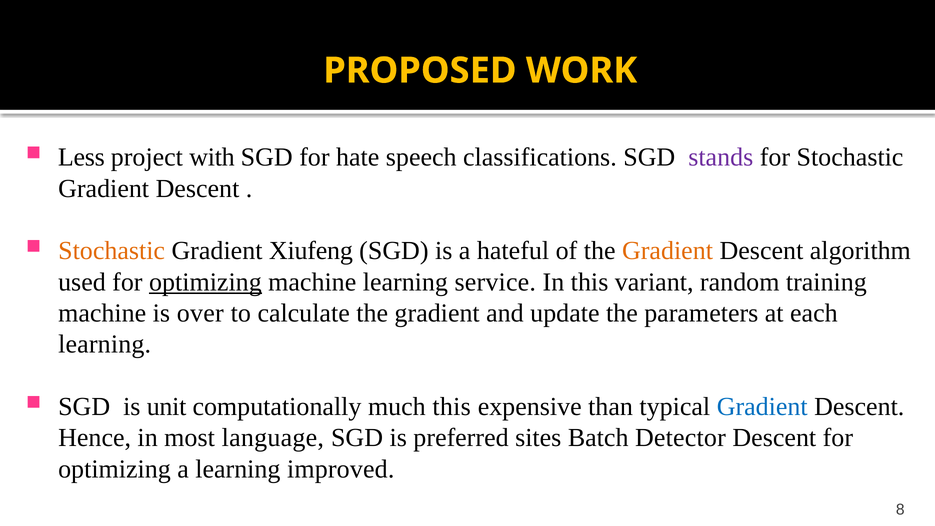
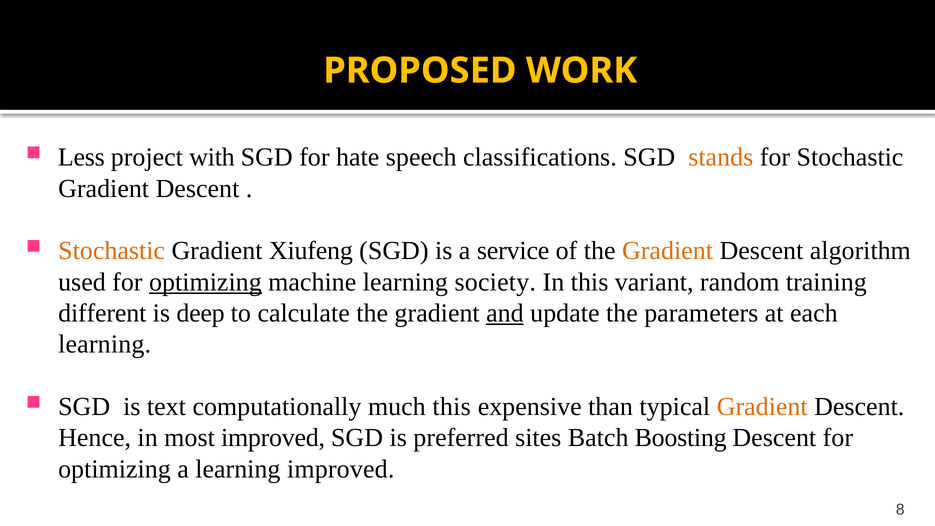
stands colour: purple -> orange
hateful: hateful -> service
service: service -> society
machine at (102, 313): machine -> different
over: over -> deep
and underline: none -> present
unit: unit -> text
Gradient at (762, 407) colour: blue -> orange
most language: language -> improved
Detector: Detector -> Boosting
